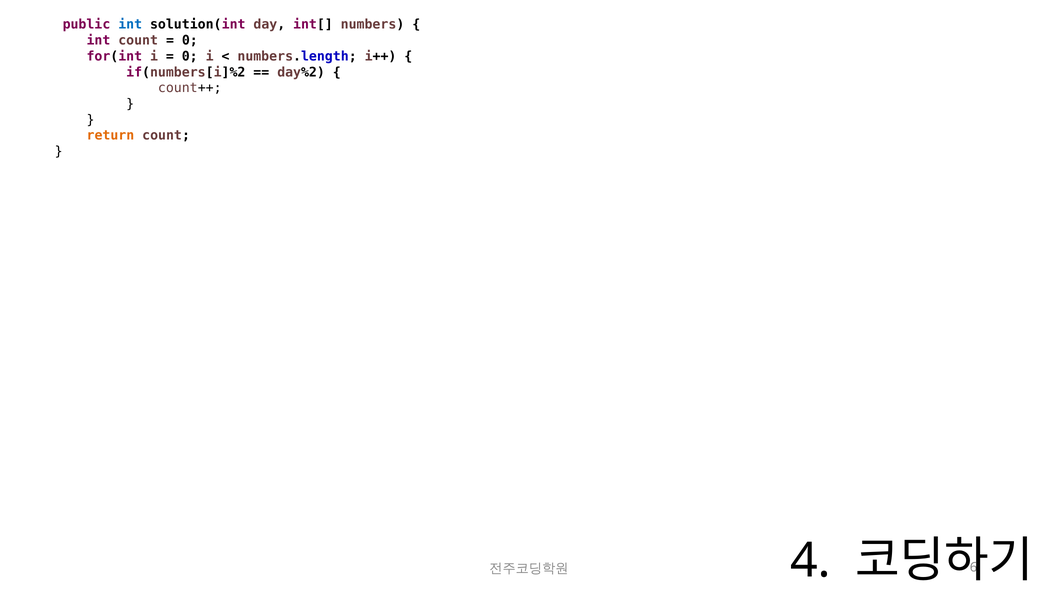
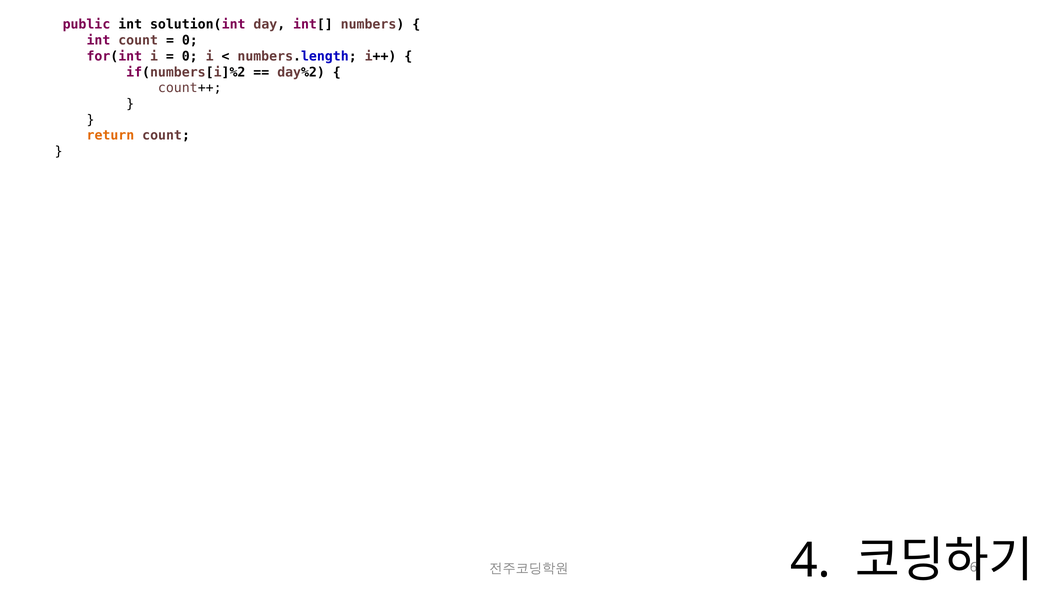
int at (130, 25) colour: blue -> black
